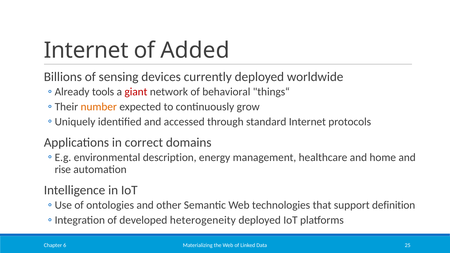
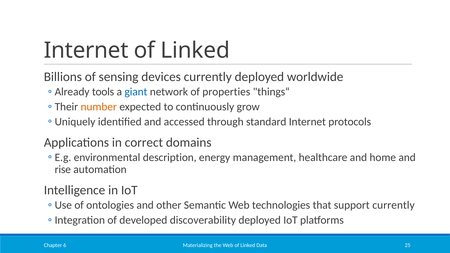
Internet of Added: Added -> Linked
giant colour: red -> blue
behavioral: behavioral -> properties
support definition: definition -> currently
heterogeneity: heterogeneity -> discoverability
